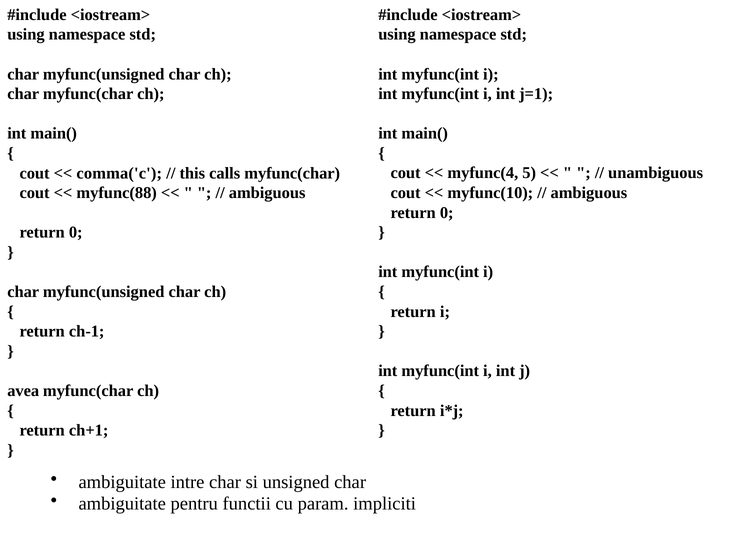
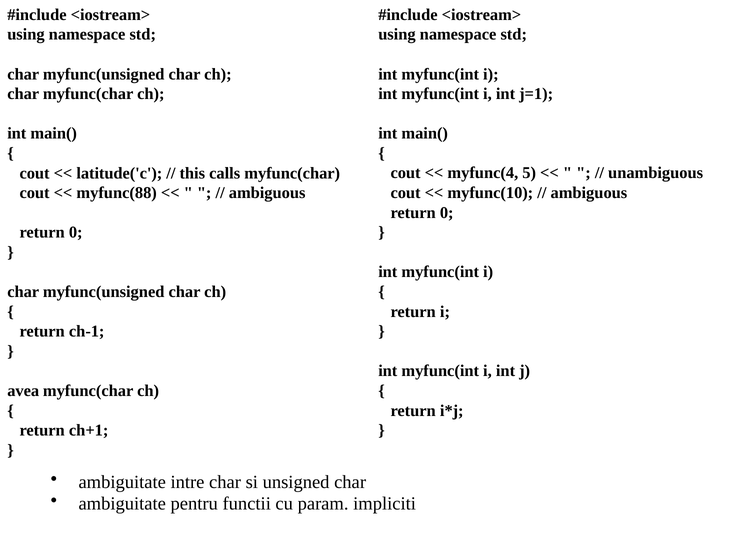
comma('c: comma('c -> latitude('c
